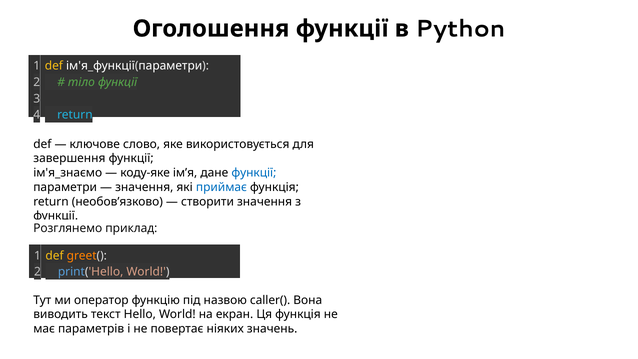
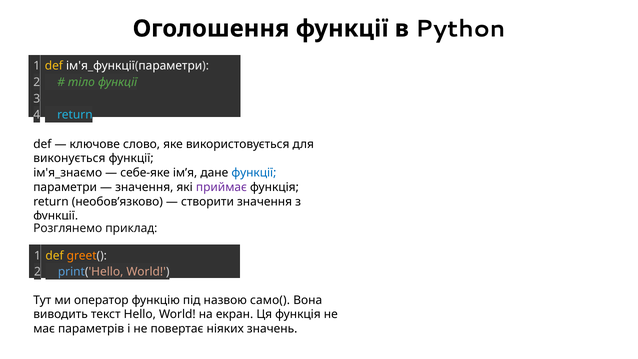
завершення: завершення -> виконується
коду-яке: коду-яке -> себе-яке
приймає colour: blue -> purple
caller(: caller( -> само(
